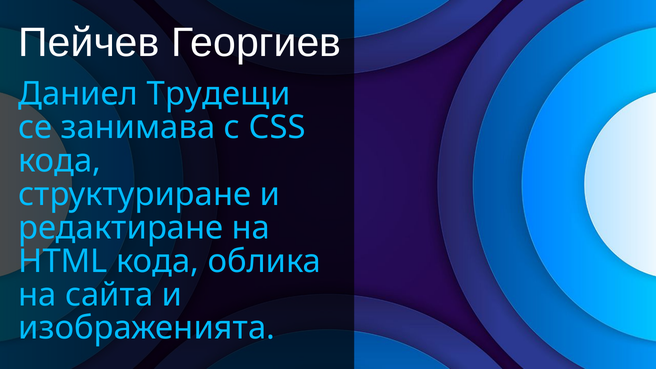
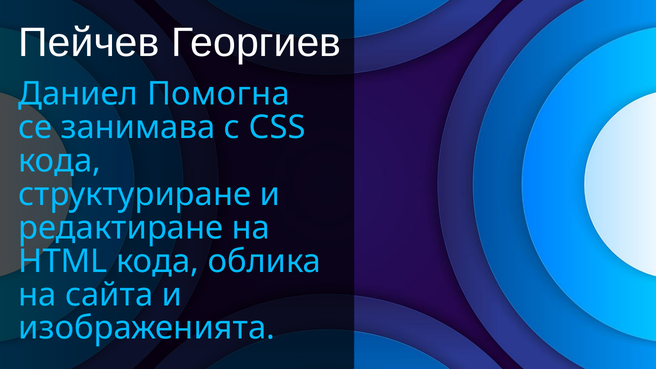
Трудещи: Трудещи -> Помогна
